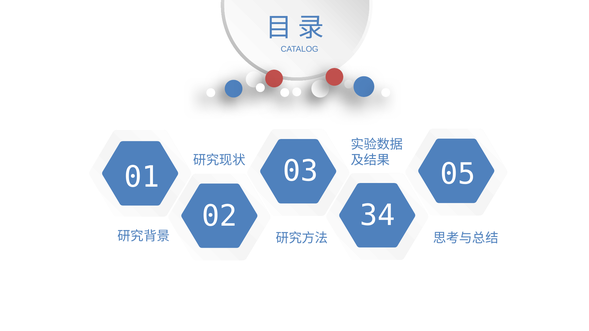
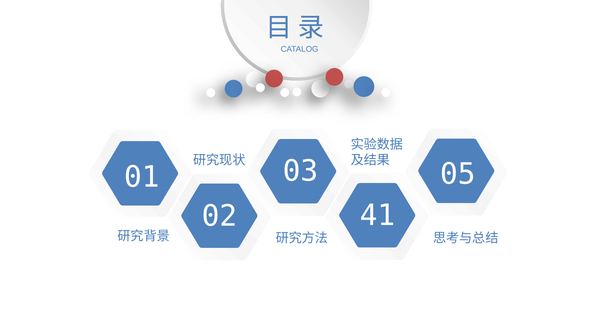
34: 34 -> 41
